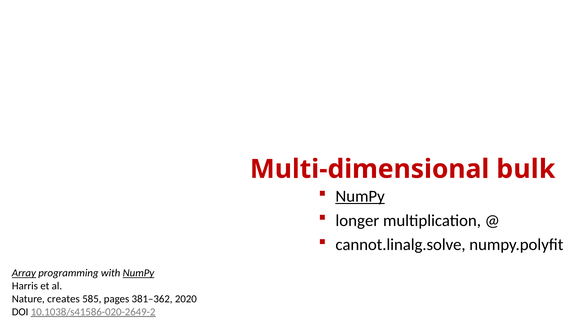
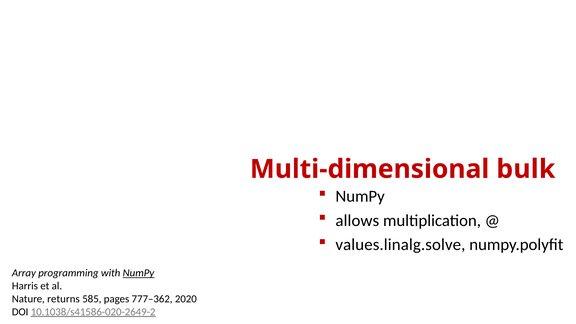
NumPy at (360, 196) underline: present -> none
longer: longer -> allows
cannot.linalg.solve: cannot.linalg.solve -> values.linalg.solve
Array underline: present -> none
creates: creates -> returns
381–362: 381–362 -> 777–362
